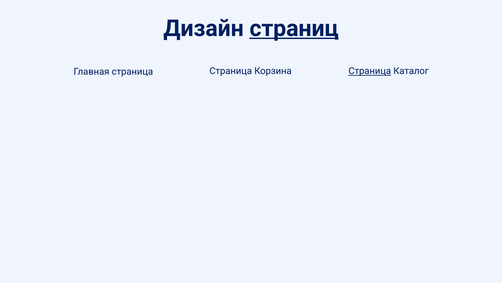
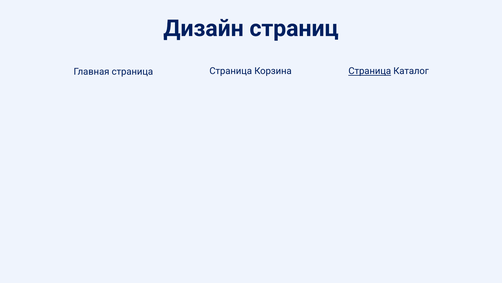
страниц underline: present -> none
